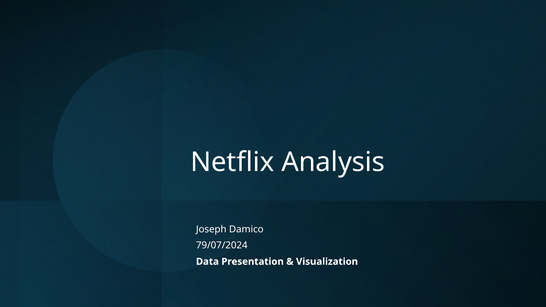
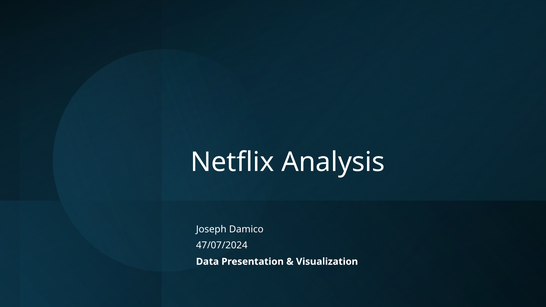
79/07/2024: 79/07/2024 -> 47/07/2024
